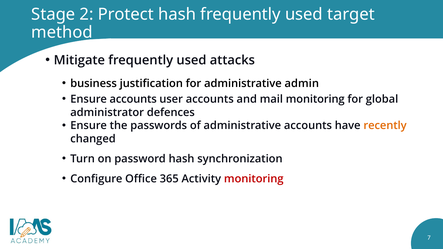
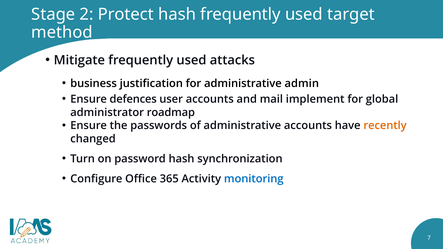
Ensure accounts: accounts -> defences
mail monitoring: monitoring -> implement
defences: defences -> roadmap
monitoring at (254, 179) colour: red -> blue
